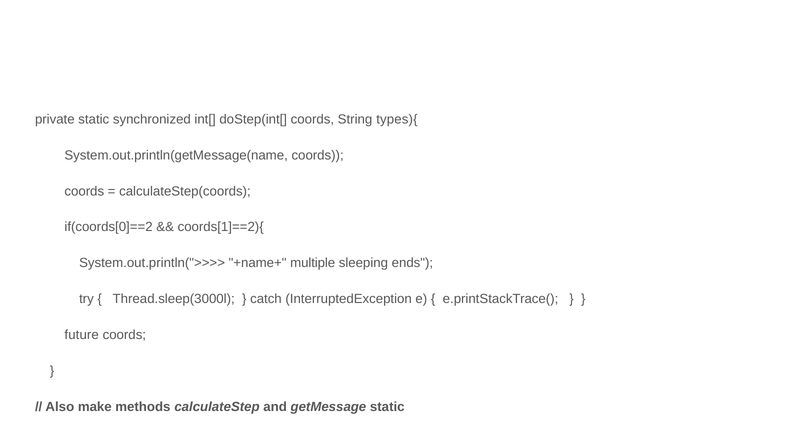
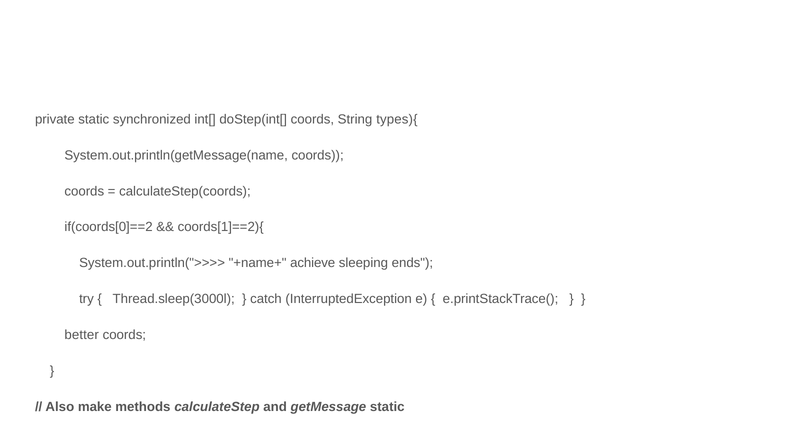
multiple: multiple -> achieve
future: future -> better
